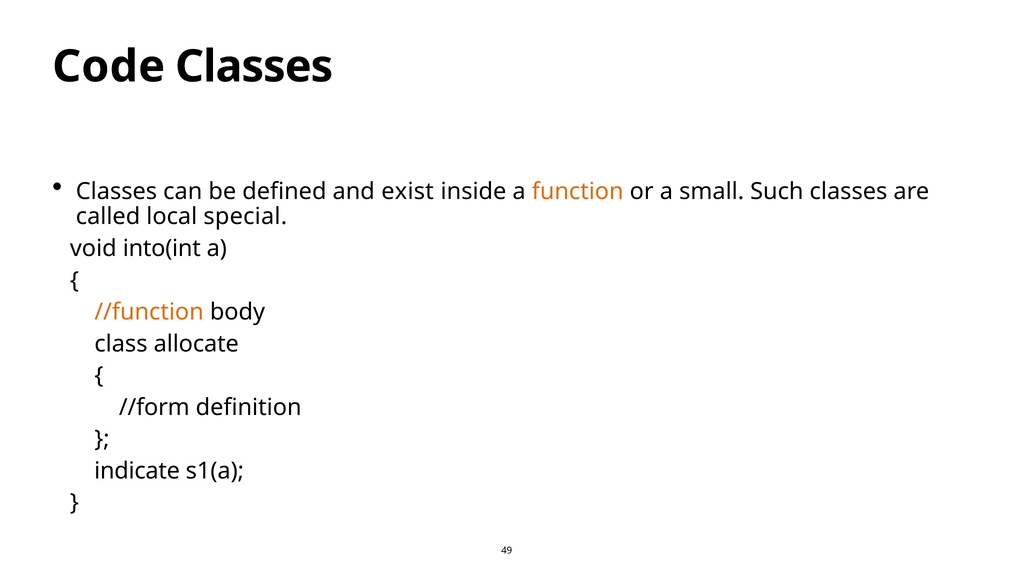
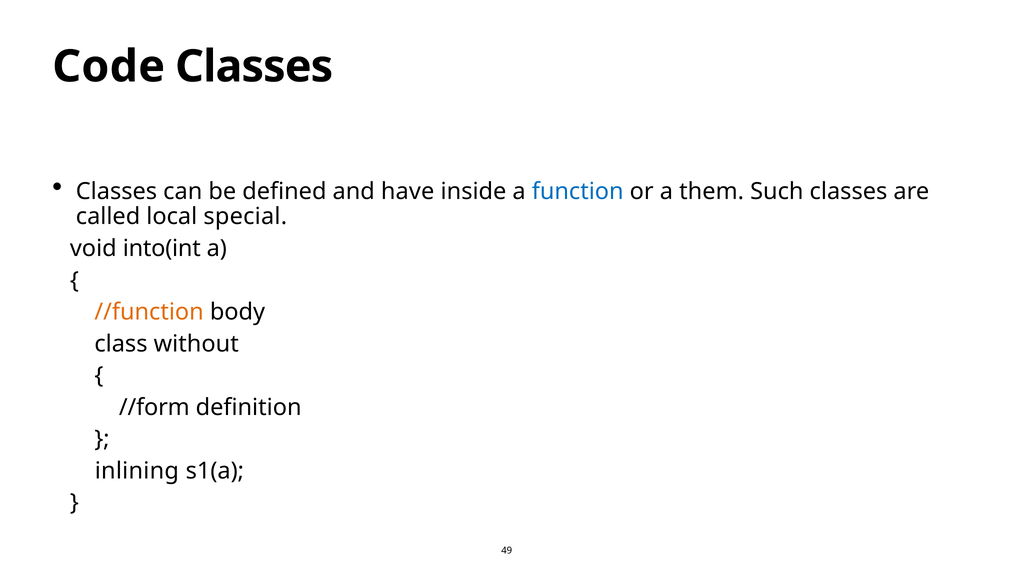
exist: exist -> have
function colour: orange -> blue
small: small -> them
allocate: allocate -> without
indicate: indicate -> inlining
